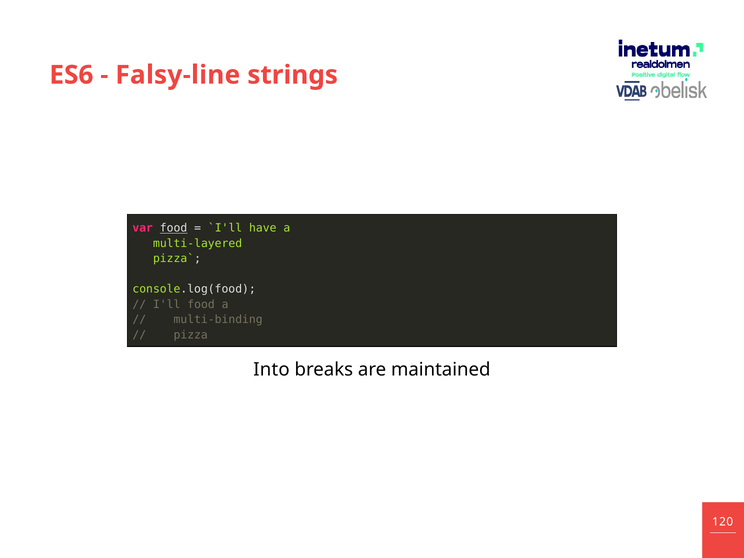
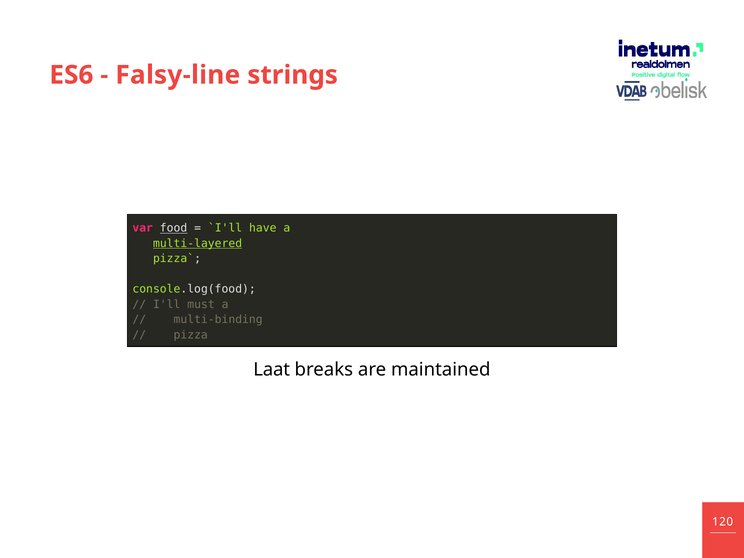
multi-layered underline: none -> present
I'll food: food -> must
Into: Into -> Laat
